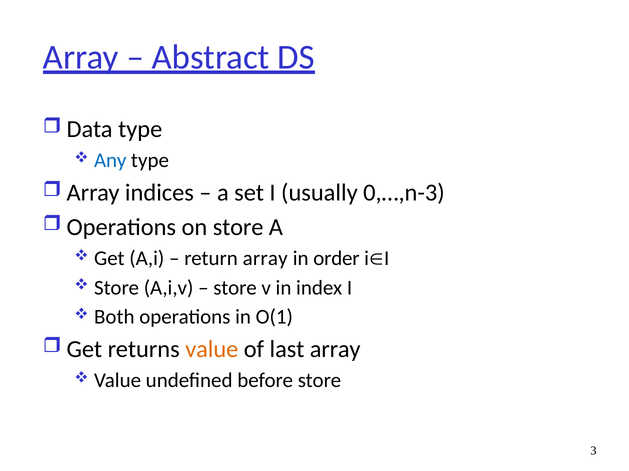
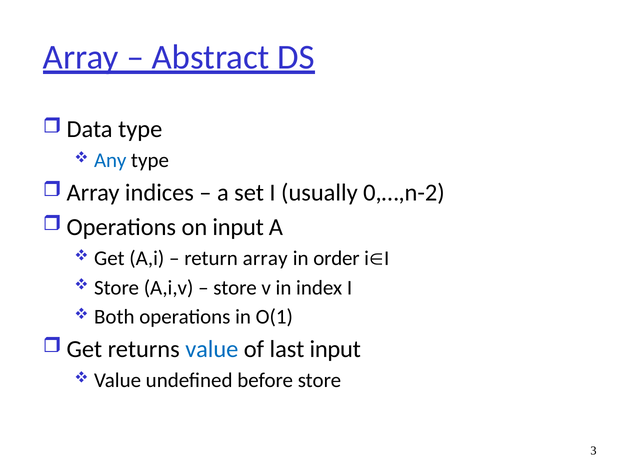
0,…,n-3: 0,…,n-3 -> 0,…,n-2
on store: store -> input
value at (212, 350) colour: orange -> blue
last array: array -> input
